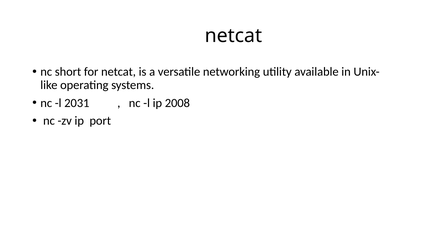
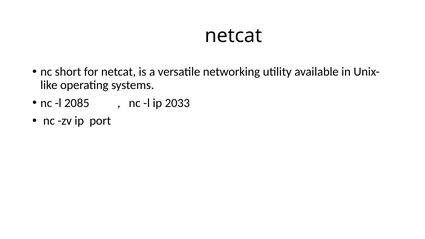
2031: 2031 -> 2085
2008: 2008 -> 2033
